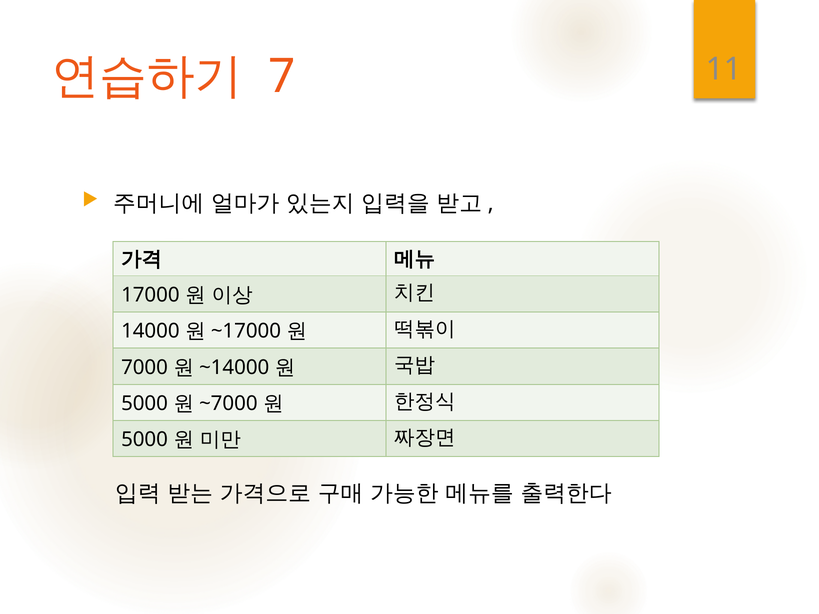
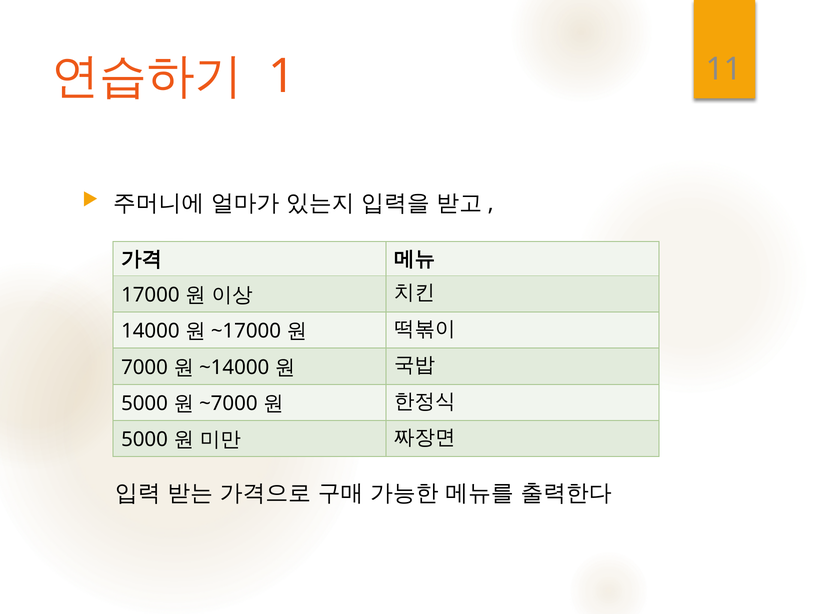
7: 7 -> 1
